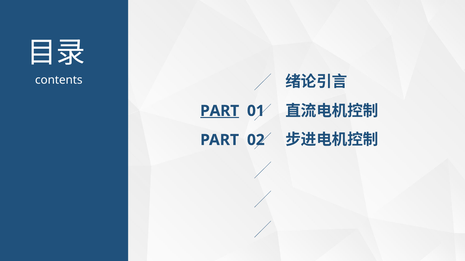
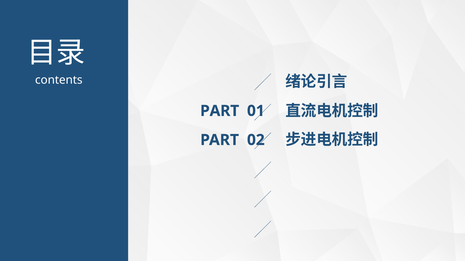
PART at (220, 111) underline: present -> none
